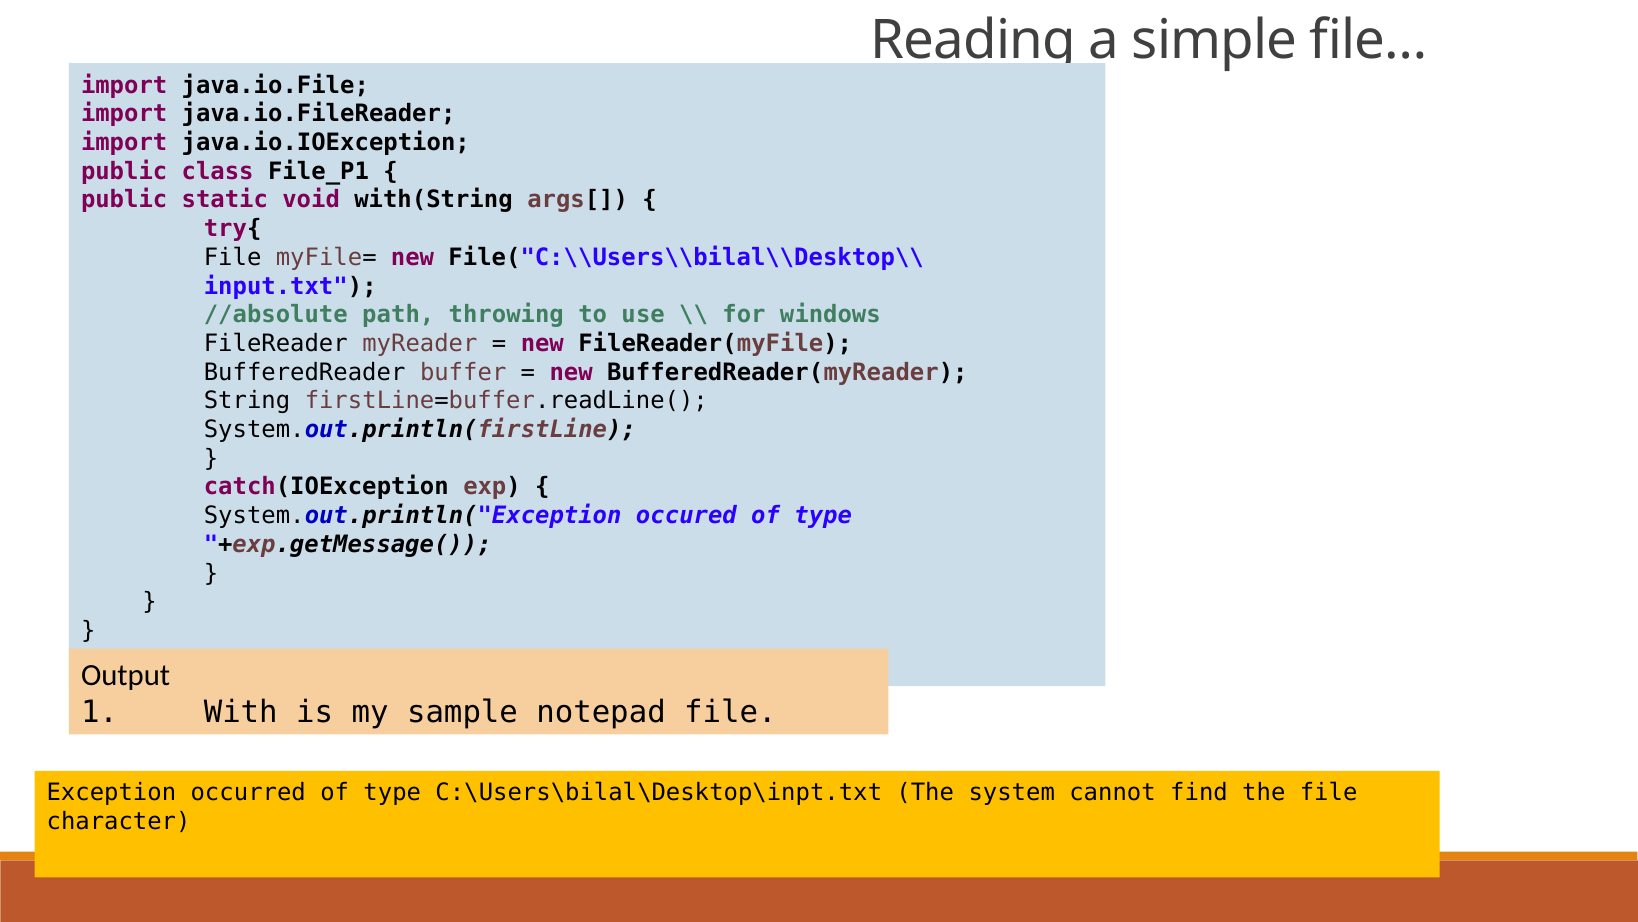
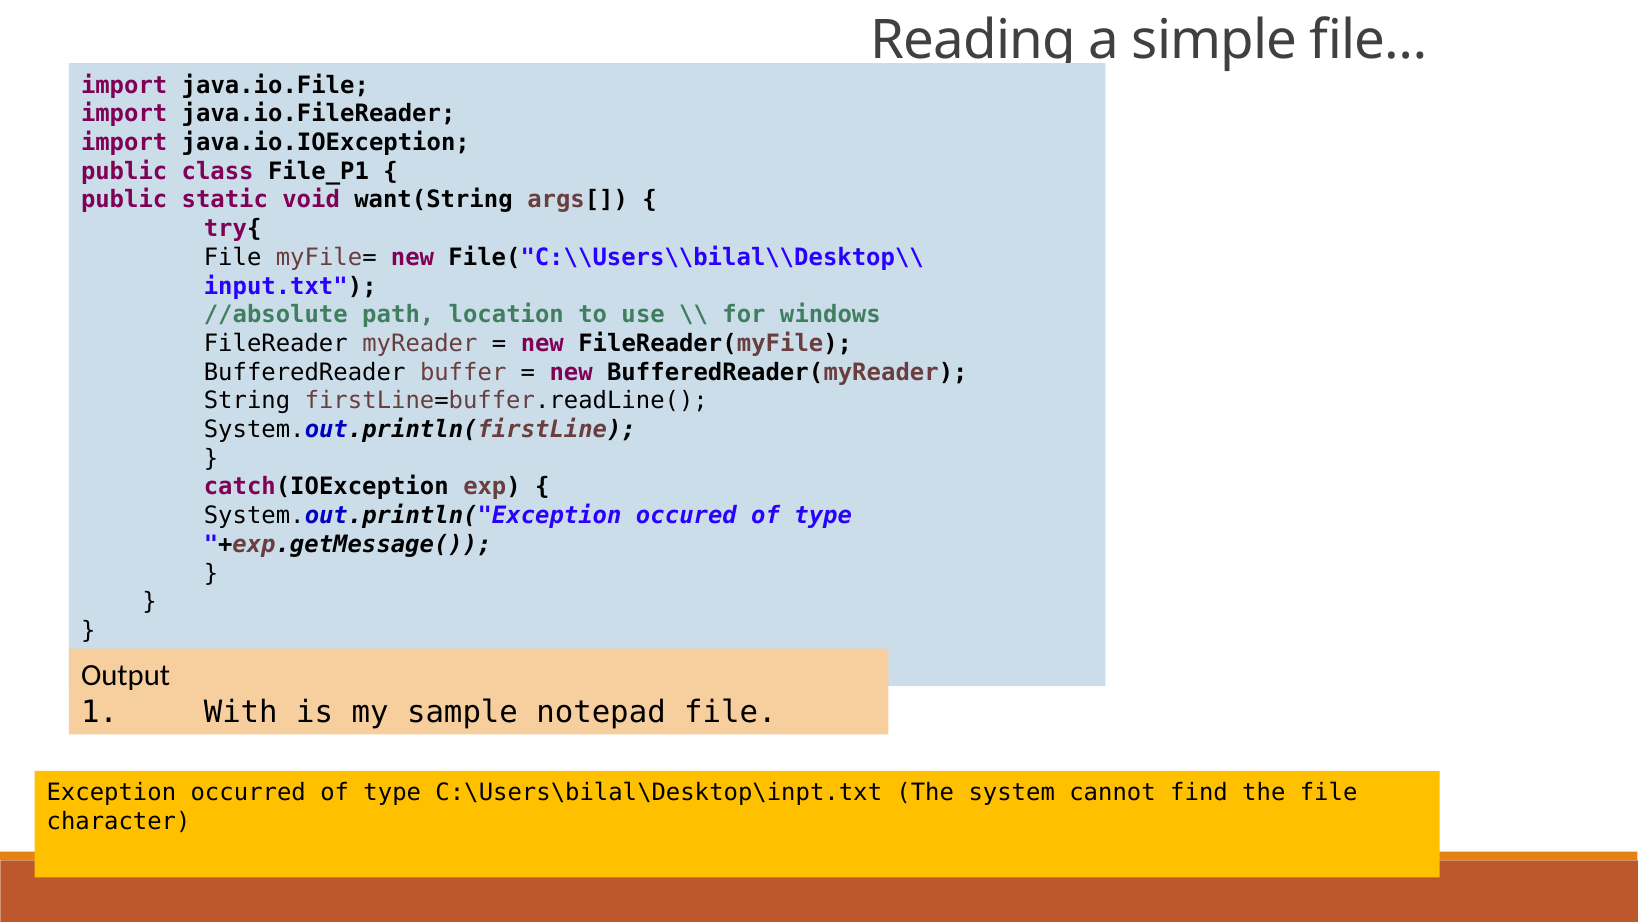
with(String: with(String -> want(String
throwing: throwing -> location
